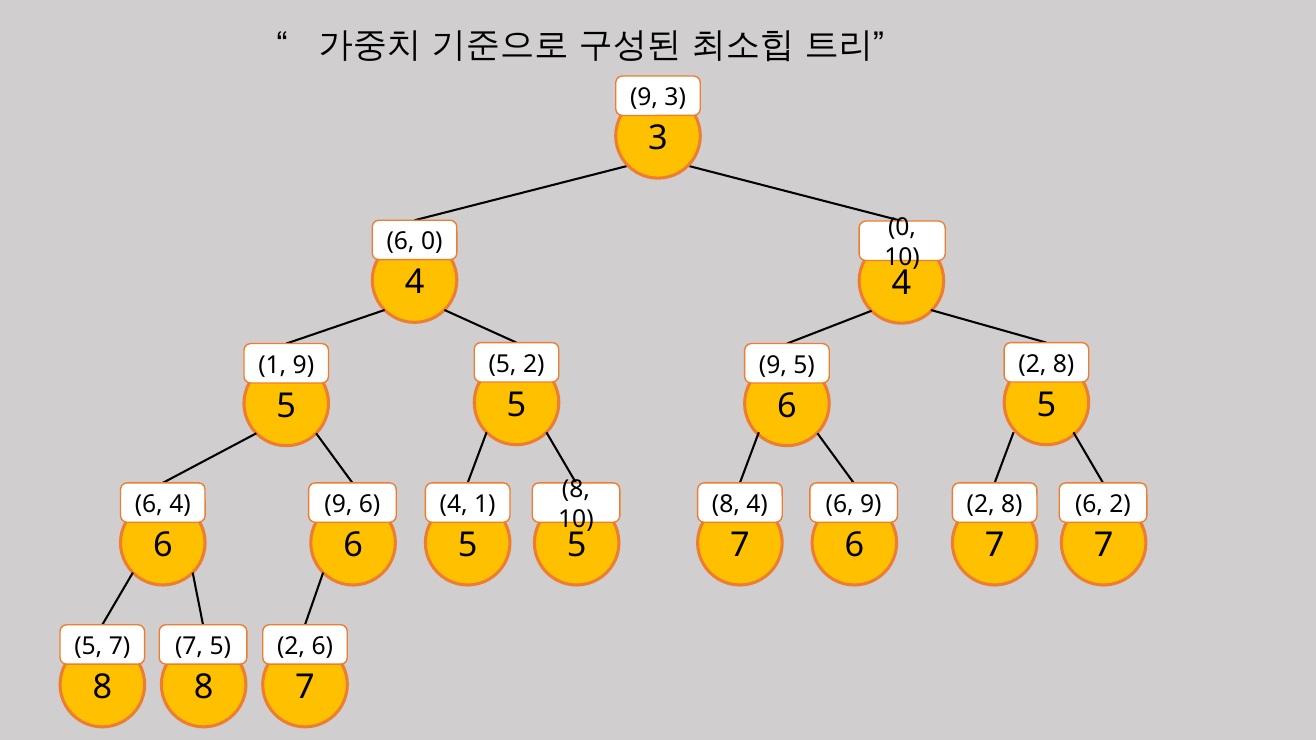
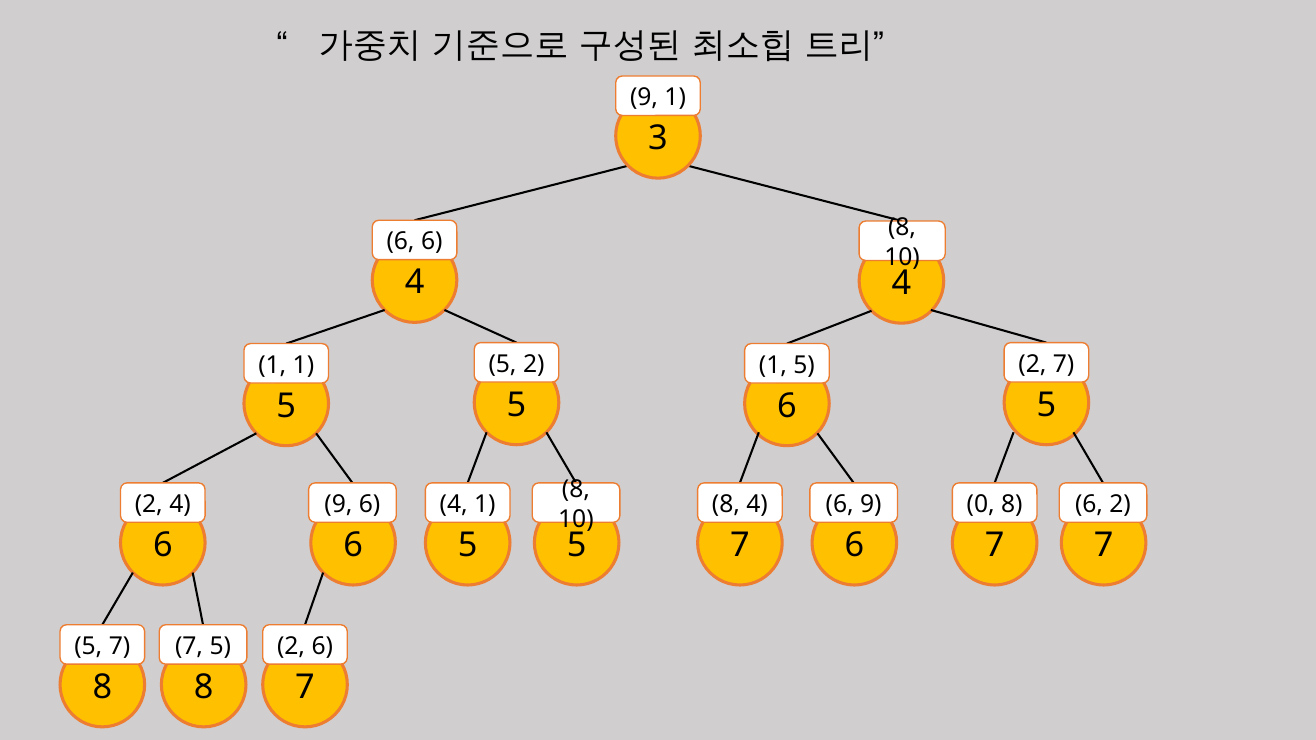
9 3: 3 -> 1
0 at (902, 228): 0 -> 8
0 at (432, 242): 0 -> 6
8 at (1064, 364): 8 -> 7
1 9: 9 -> 1
9 at (773, 365): 9 -> 1
6 at (149, 504): 6 -> 2
2 at (981, 504): 2 -> 0
